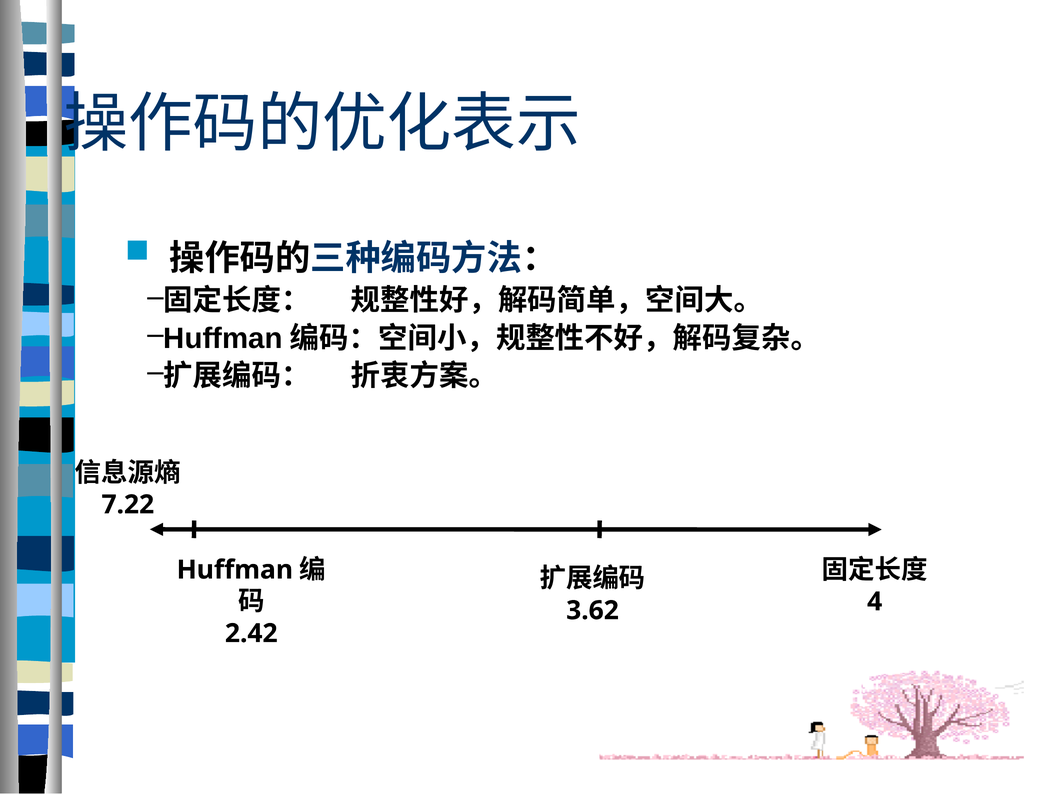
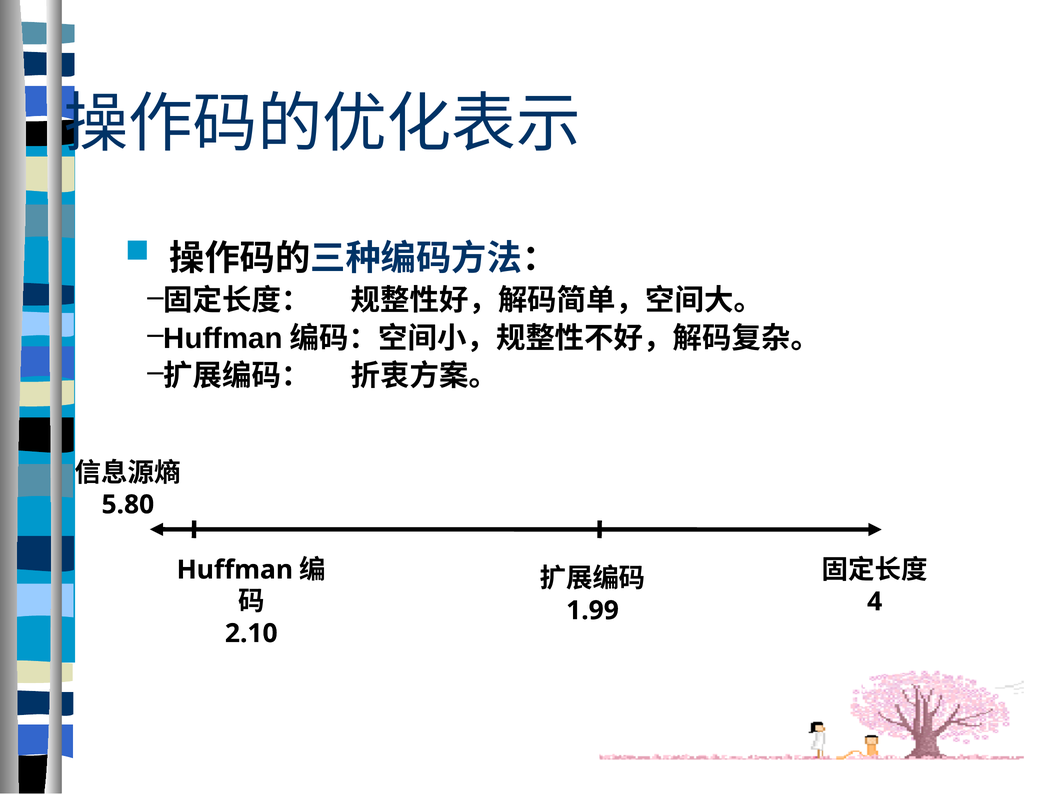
7.22: 7.22 -> 5.80
3.62: 3.62 -> 1.99
2.42: 2.42 -> 2.10
